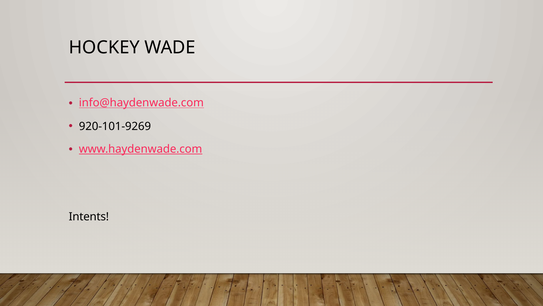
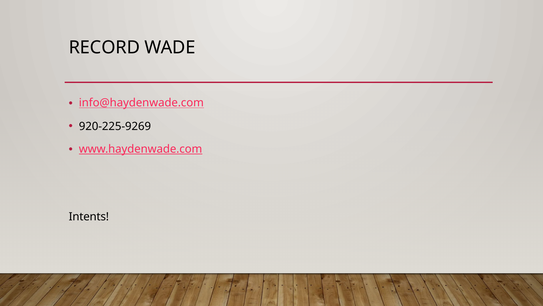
HOCKEY: HOCKEY -> RECORD
920-101-9269: 920-101-9269 -> 920-225-9269
